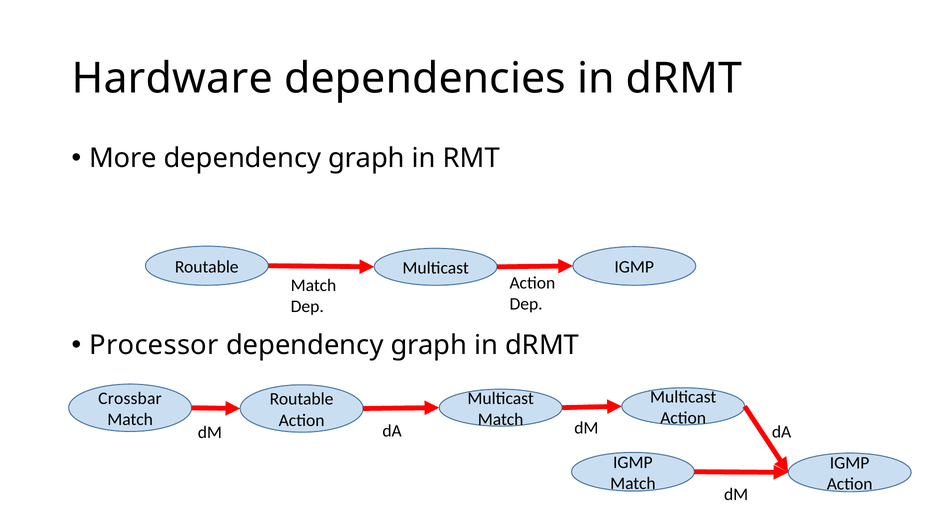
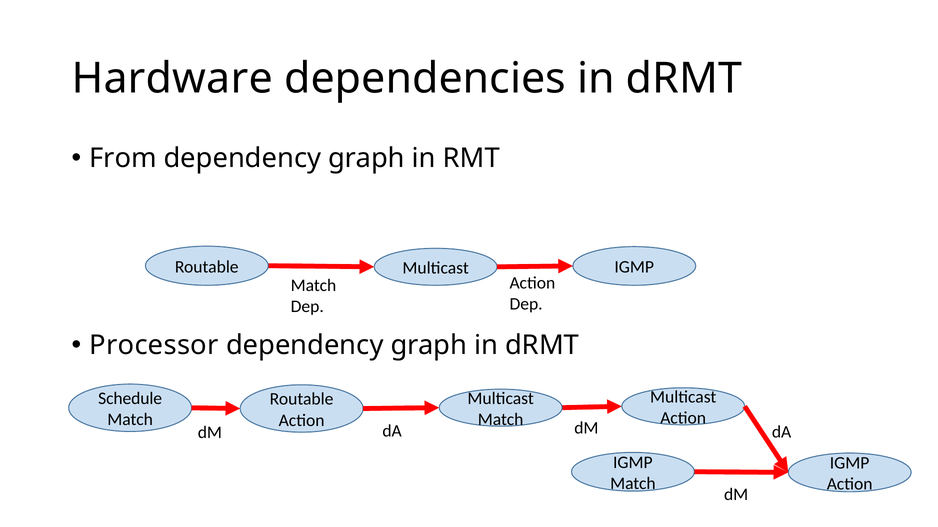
More: More -> From
Crossbar: Crossbar -> Schedule
